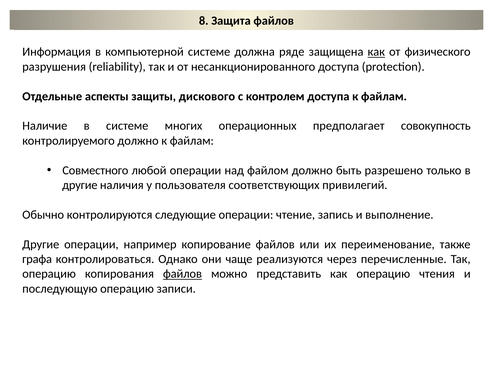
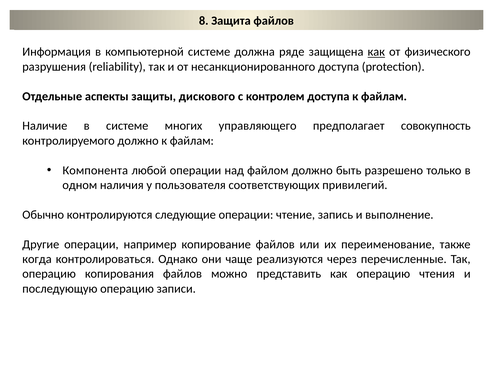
операционных: операционных -> управляющего
Совместного: Совместного -> Компонента
другие at (80, 185): другие -> одном
графа: графа -> когда
файлов at (182, 274) underline: present -> none
